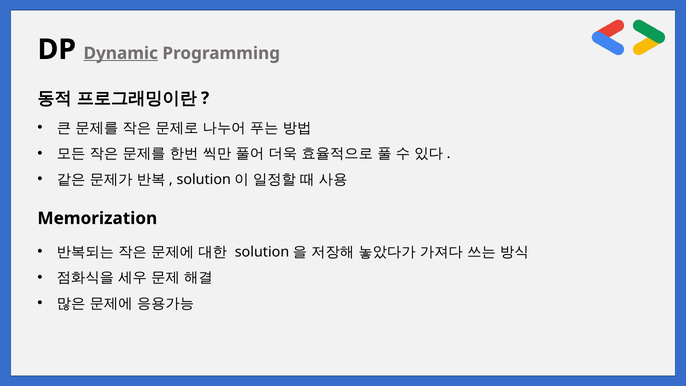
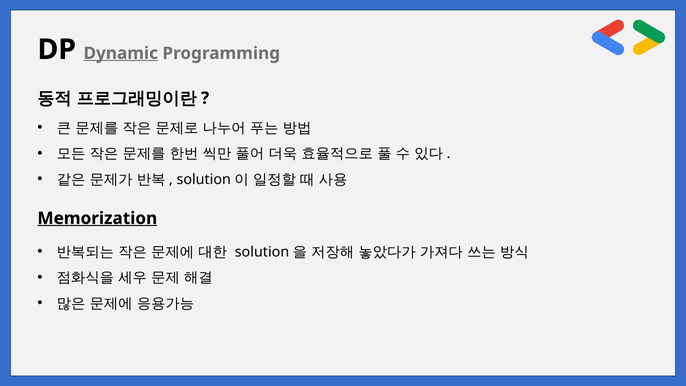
Memorization underline: none -> present
